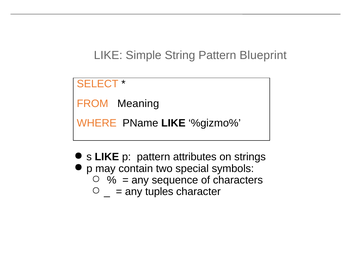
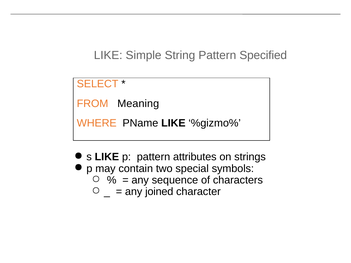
Blueprint: Blueprint -> Specified
tuples: tuples -> joined
